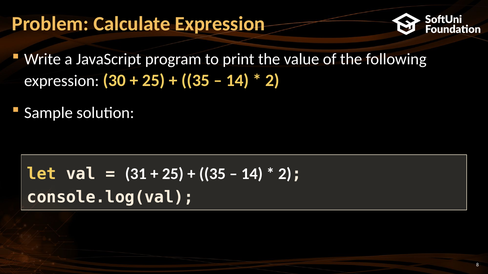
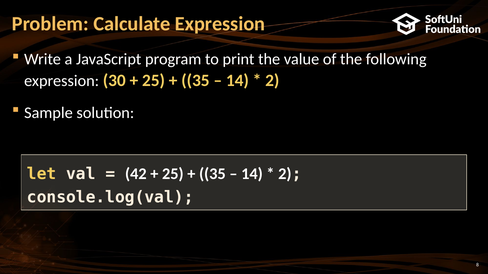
31: 31 -> 42
